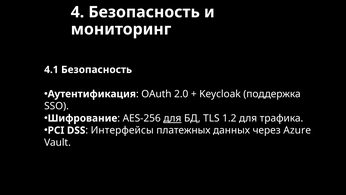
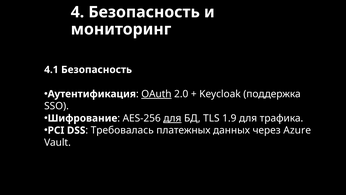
OAuth underline: none -> present
1.2: 1.2 -> 1.9
Интерфейсы: Интерфейсы -> Требовалась
